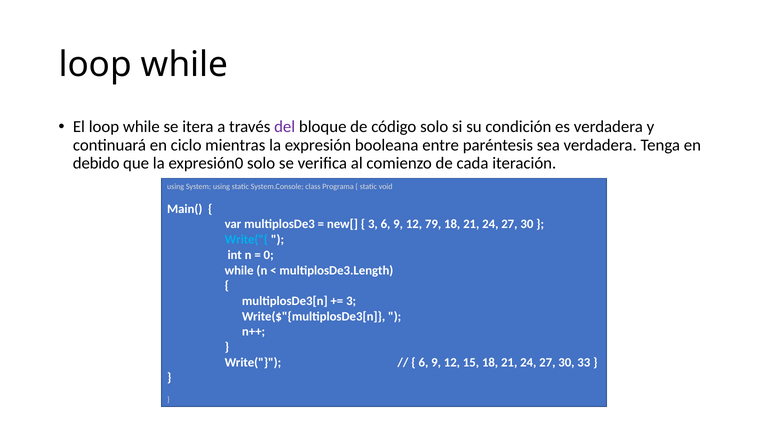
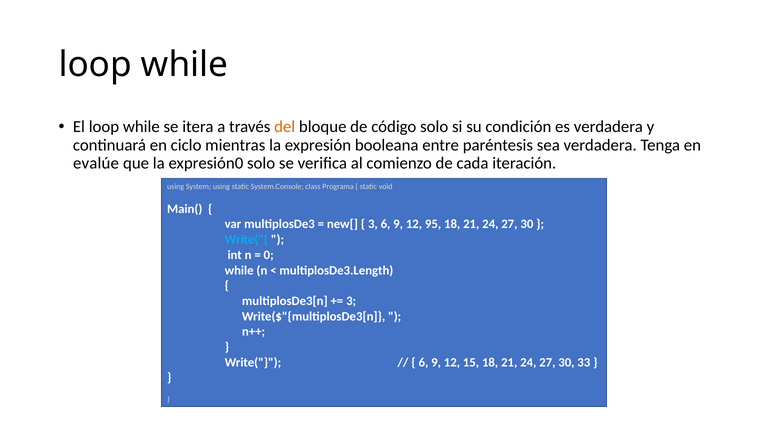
del colour: purple -> orange
debido: debido -> evalúe
79: 79 -> 95
